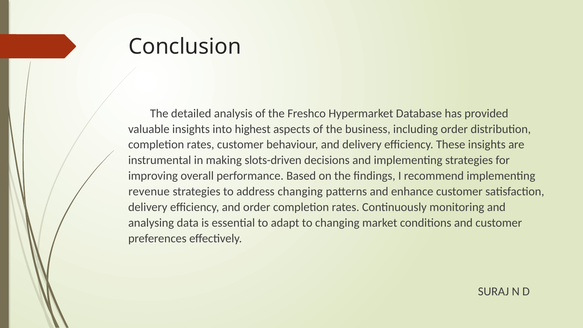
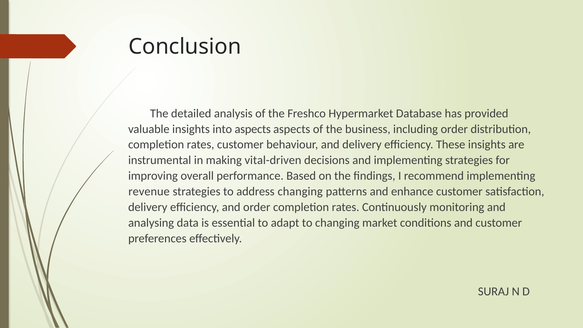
into highest: highest -> aspects
slots-driven: slots-driven -> vital-driven
